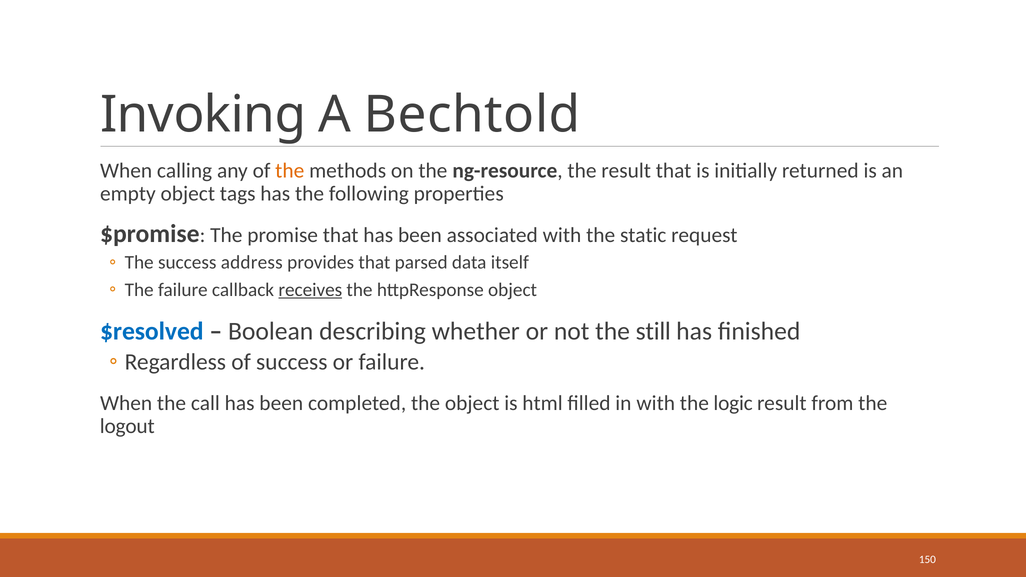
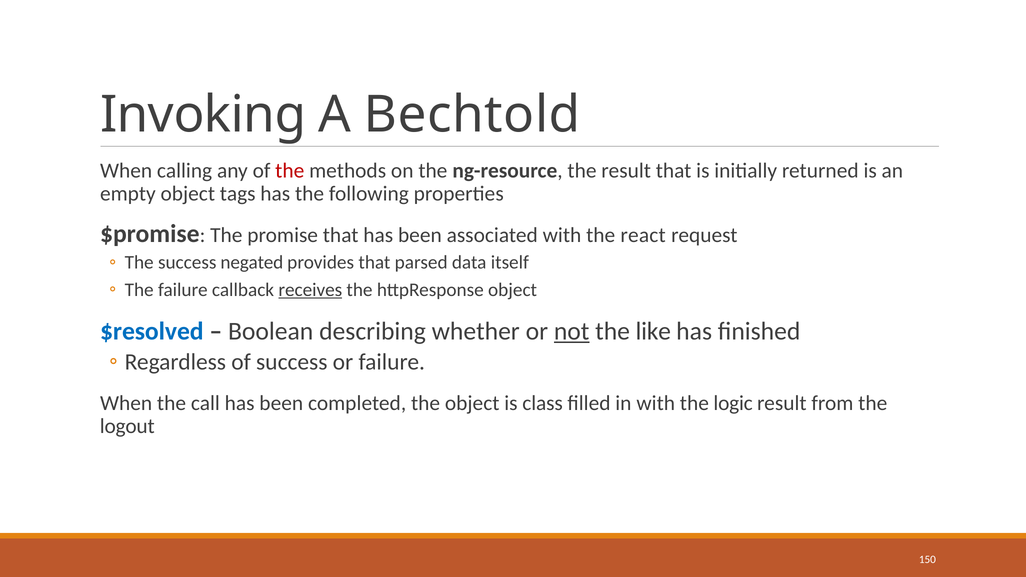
the at (290, 171) colour: orange -> red
static: static -> react
address: address -> negated
not underline: none -> present
still: still -> like
html: html -> class
